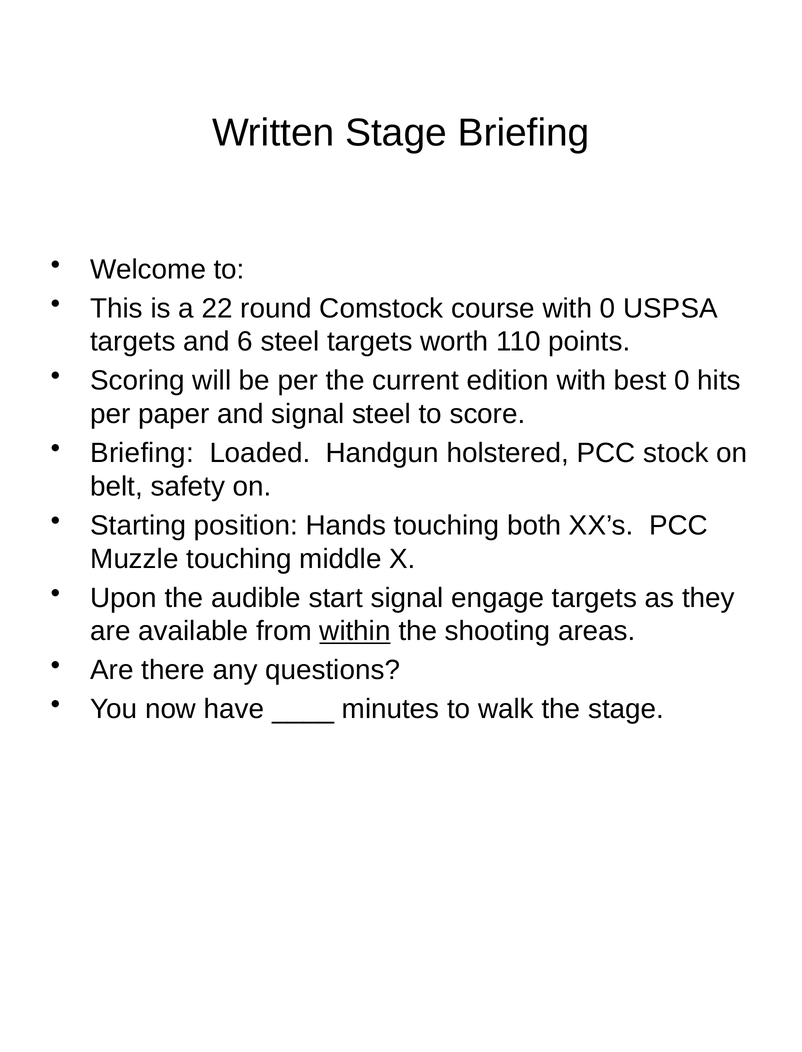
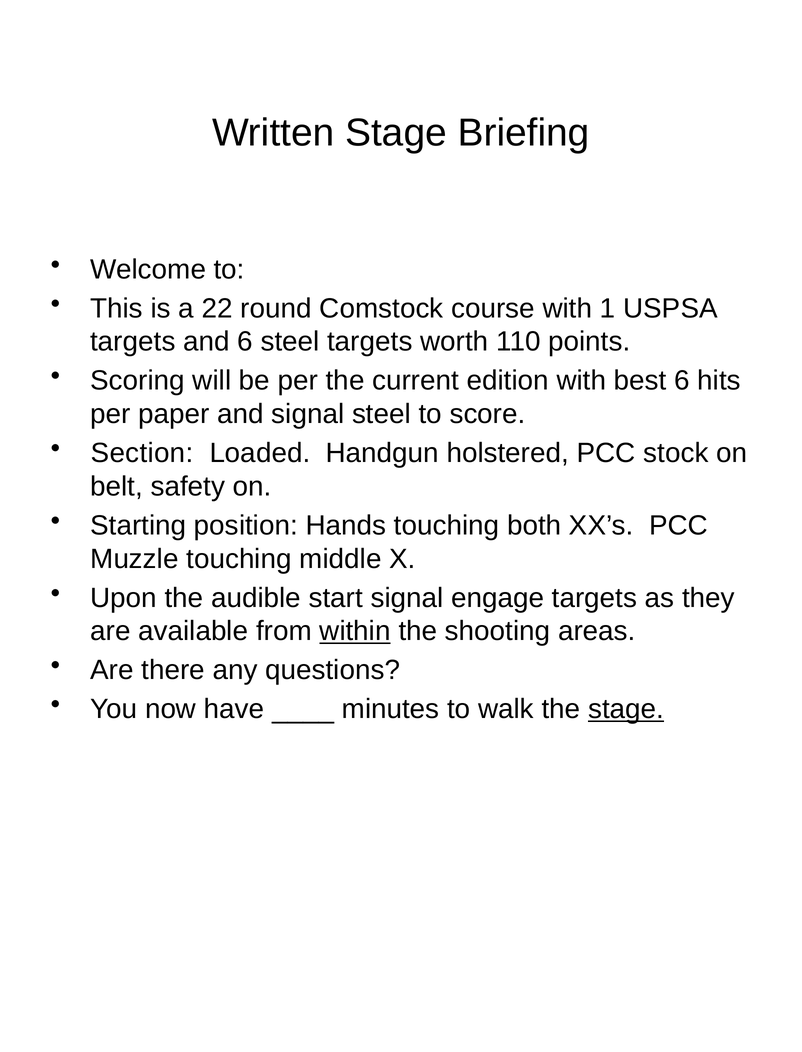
with 0: 0 -> 1
best 0: 0 -> 6
Briefing at (142, 453): Briefing -> Section
stage at (626, 710) underline: none -> present
